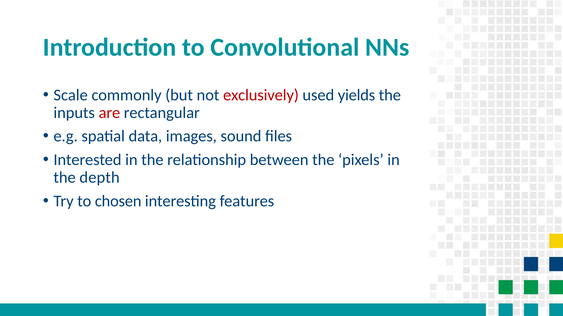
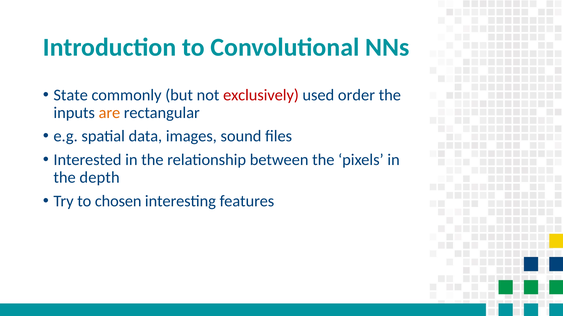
Scale: Scale -> State
yields: yields -> order
are colour: red -> orange
